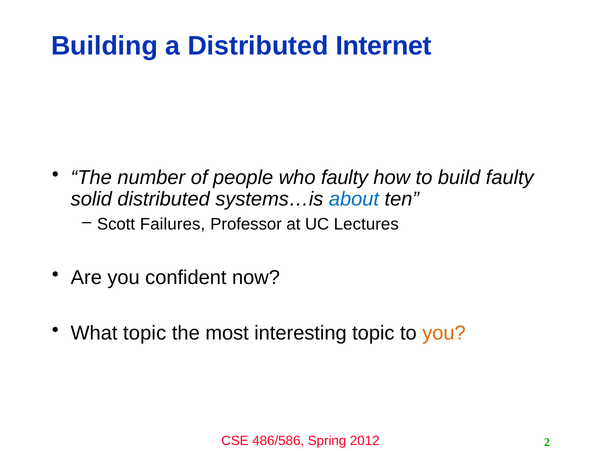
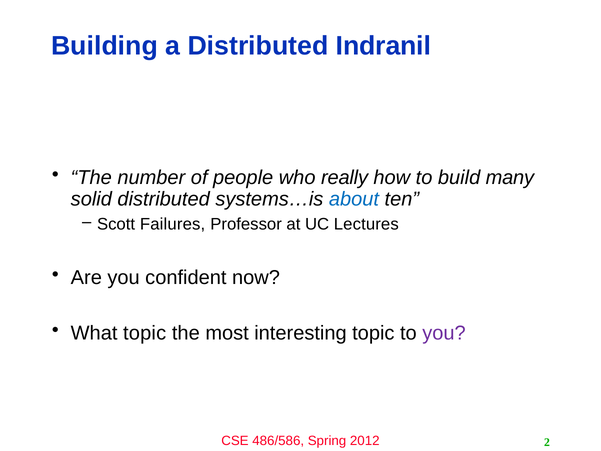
Internet: Internet -> Indranil
who faulty: faulty -> really
build faulty: faulty -> many
you at (444, 333) colour: orange -> purple
